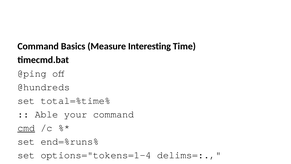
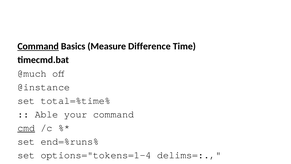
Command at (38, 46) underline: none -> present
Interesting: Interesting -> Difference
@ping: @ping -> @much
@hundreds: @hundreds -> @instance
